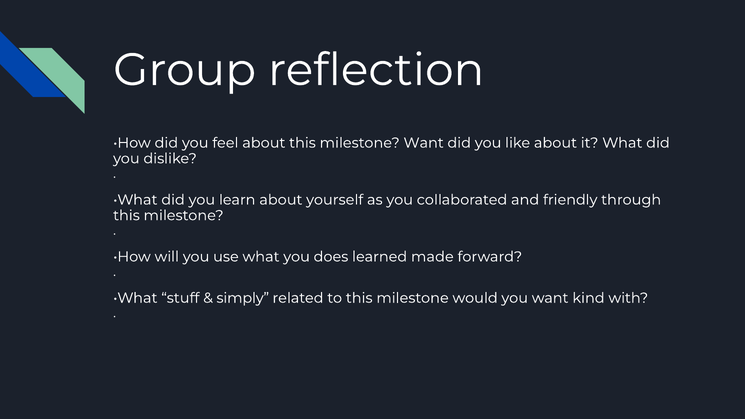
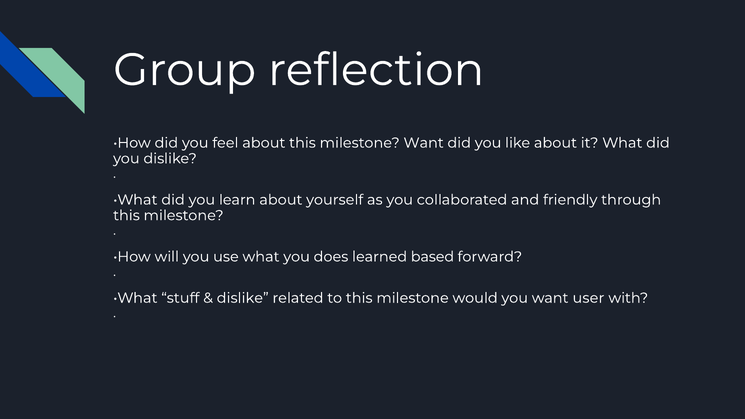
made: made -> based
simply at (243, 298): simply -> dislike
kind: kind -> user
